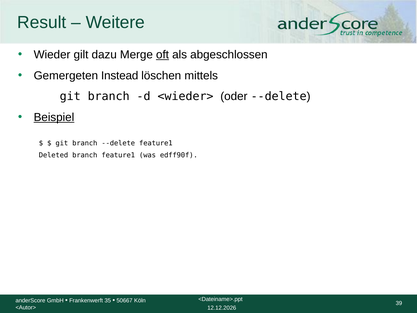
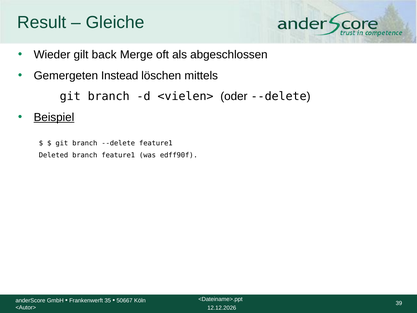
Weitere: Weitere -> Gleiche
dazu: dazu -> back
oft underline: present -> none
<wieder>: <wieder> -> <vielen>
